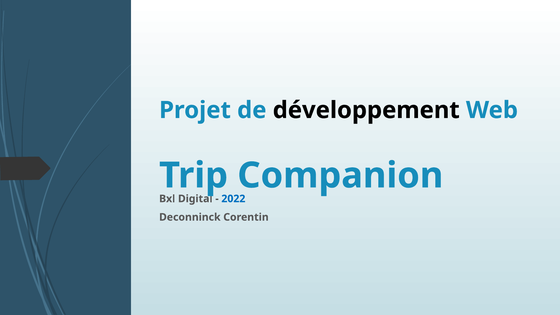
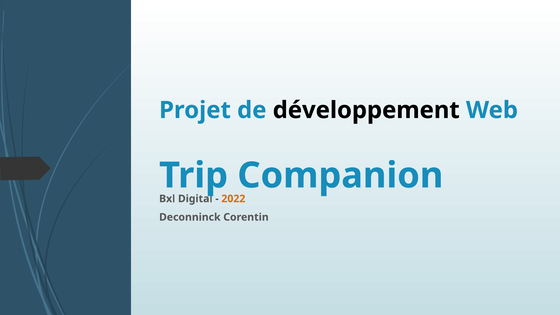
2022 colour: blue -> orange
